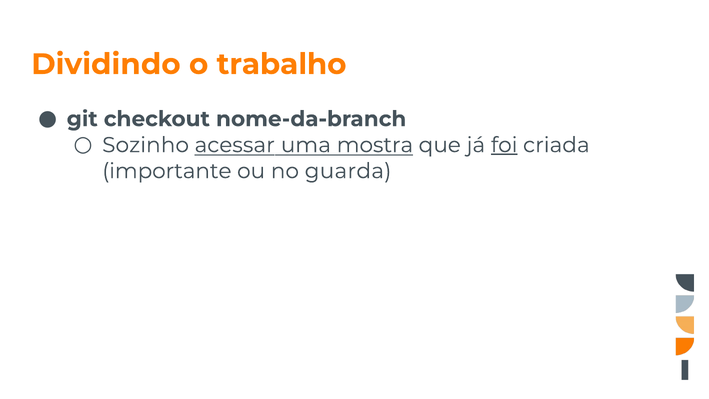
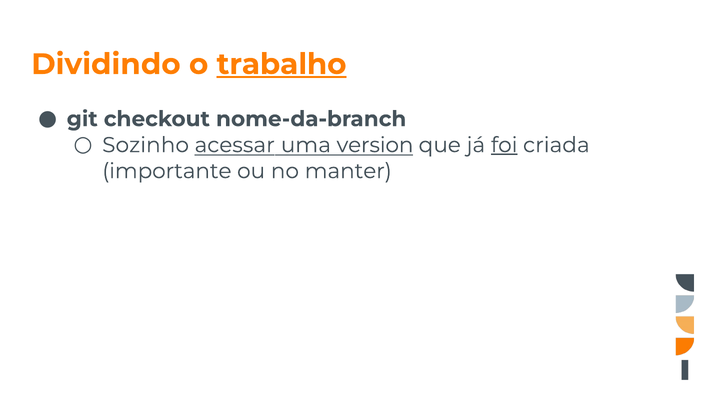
trabalho underline: none -> present
mostra: mostra -> version
guarda: guarda -> manter
